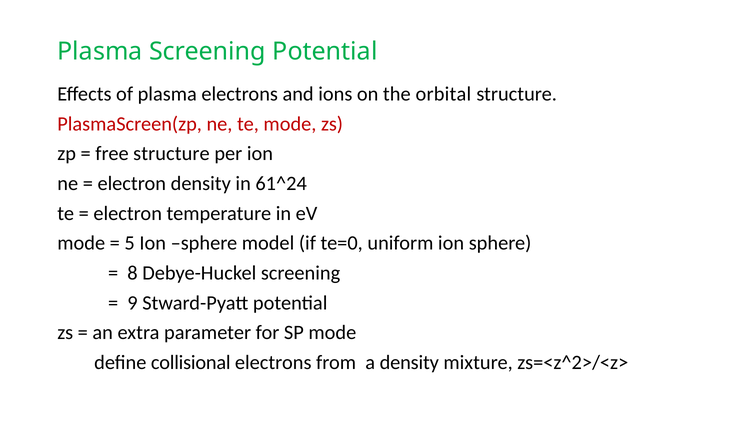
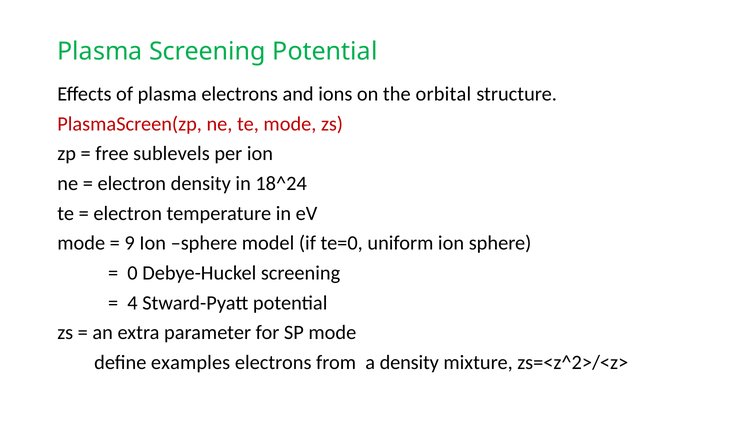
free structure: structure -> sublevels
61^24: 61^24 -> 18^24
5: 5 -> 9
8: 8 -> 0
9: 9 -> 4
collisional: collisional -> examples
